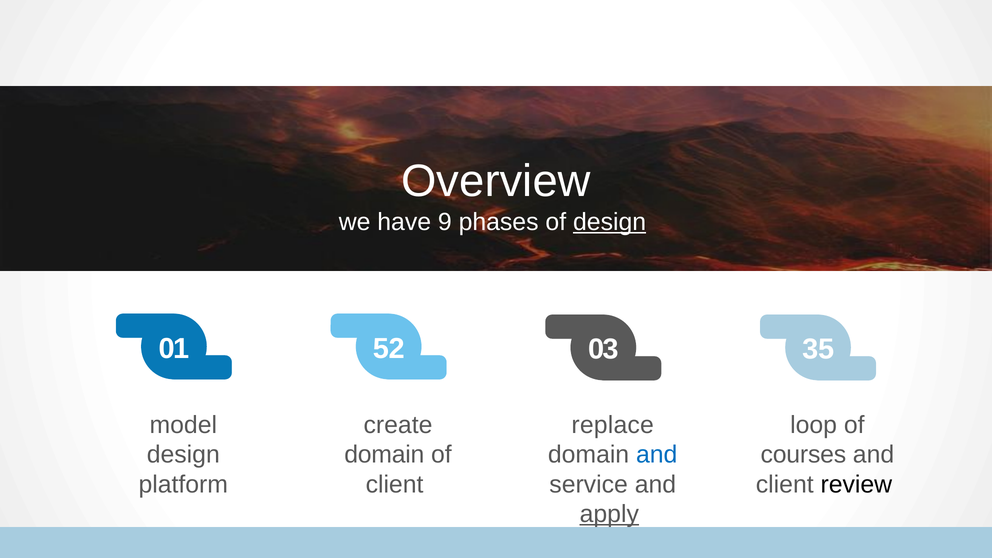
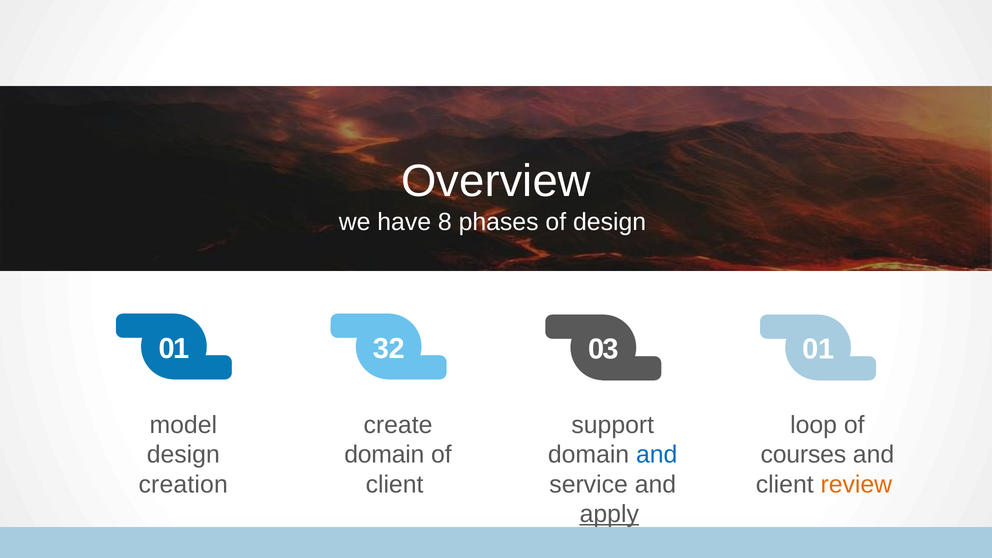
9: 9 -> 8
design at (610, 222) underline: present -> none
52: 52 -> 32
03 35: 35 -> 01
replace: replace -> support
platform: platform -> creation
review colour: black -> orange
